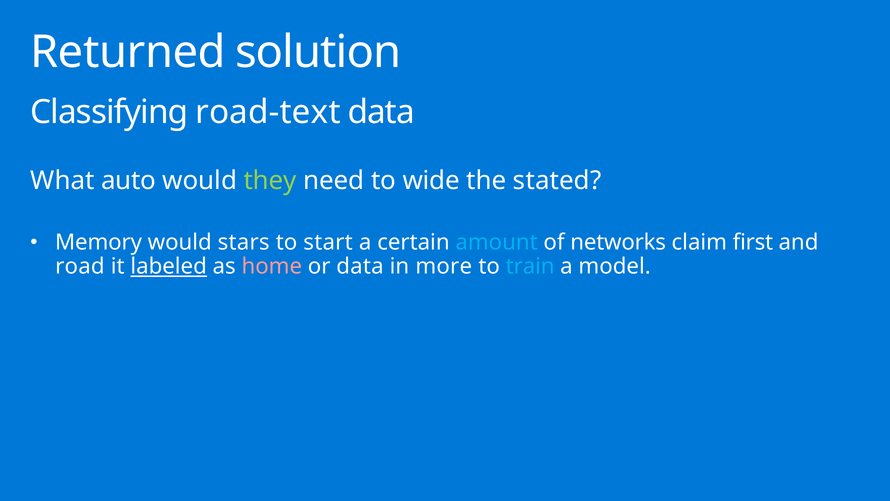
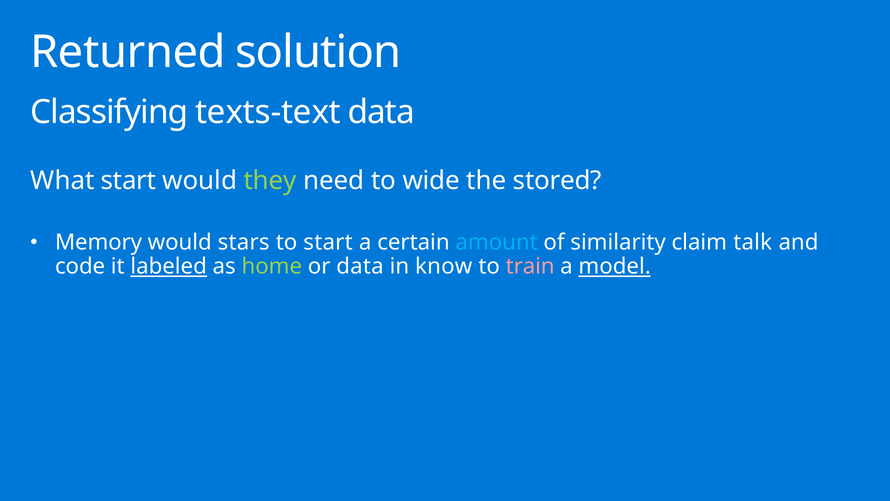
road-text: road-text -> texts-text
What auto: auto -> start
stated: stated -> stored
networks: networks -> similarity
first: first -> talk
road: road -> code
home colour: pink -> light green
more: more -> know
train colour: light blue -> pink
model underline: none -> present
